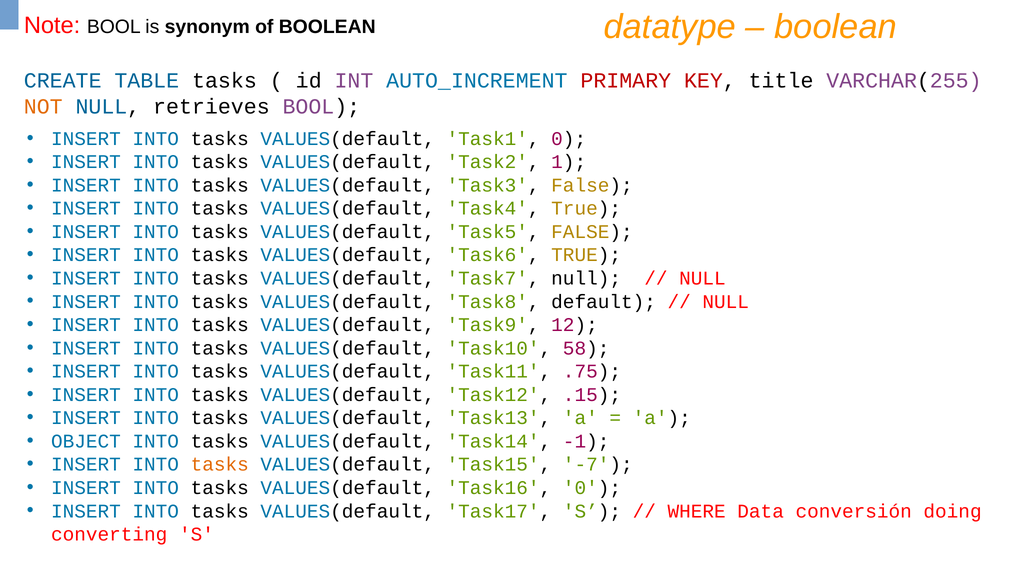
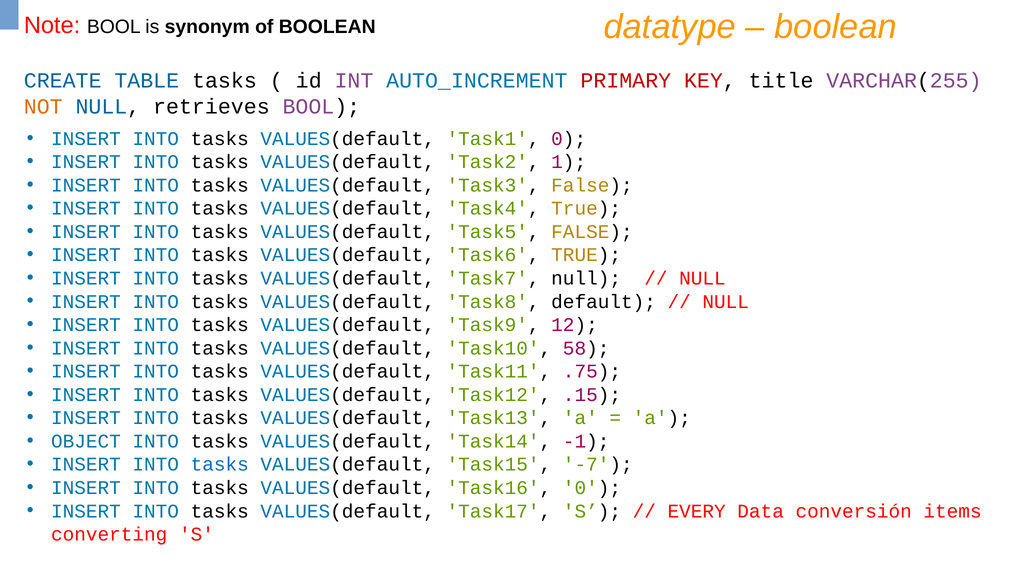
tasks at (220, 464) colour: orange -> blue
WHERE: WHERE -> EVERY
doing: doing -> items
